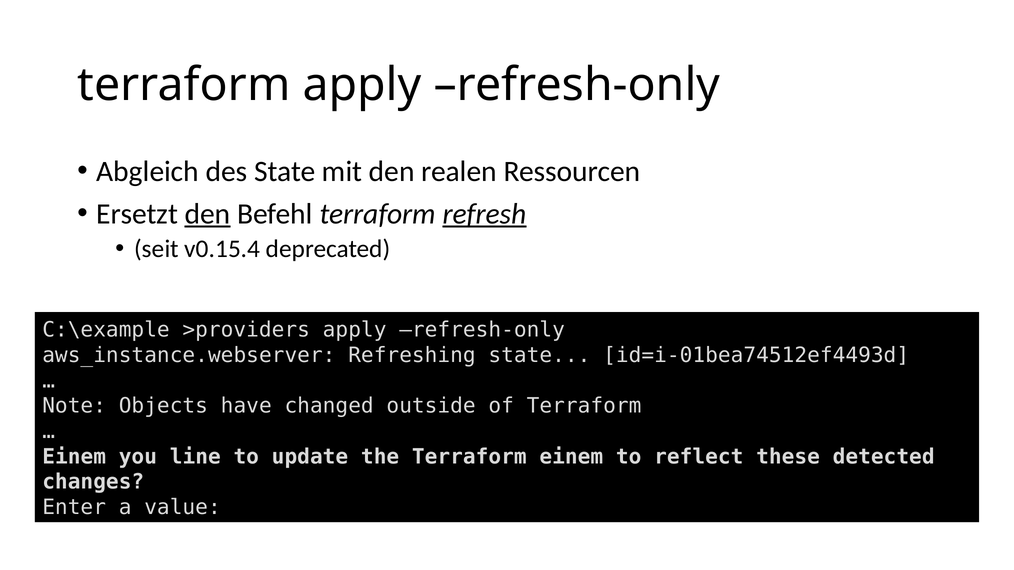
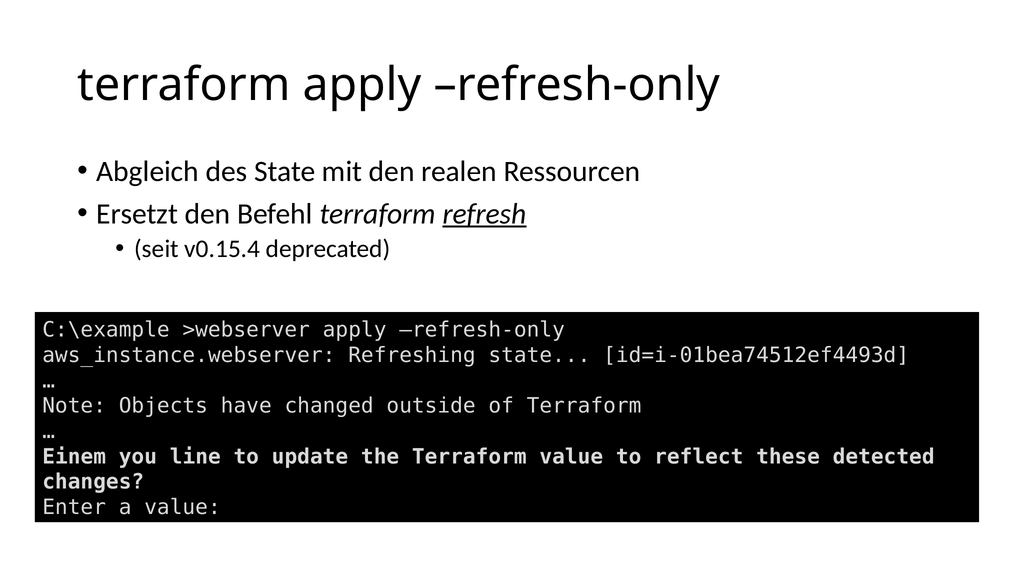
den at (207, 214) underline: present -> none
>providers: >providers -> >webserver
Terraform einem: einem -> value
